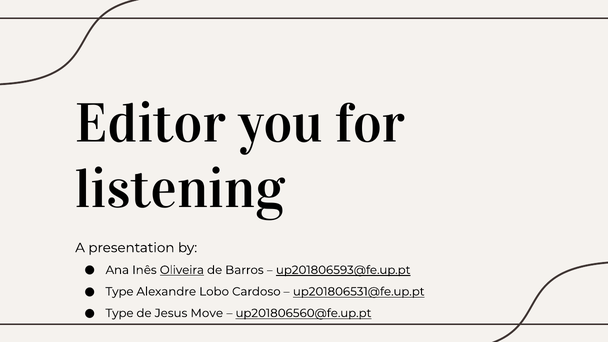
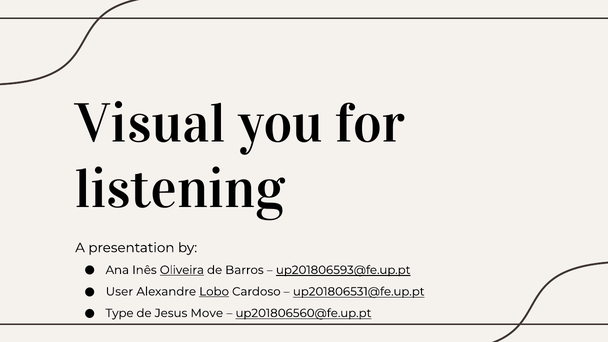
Editor: Editor -> Visual
Type at (120, 292): Type -> User
Lobo underline: none -> present
